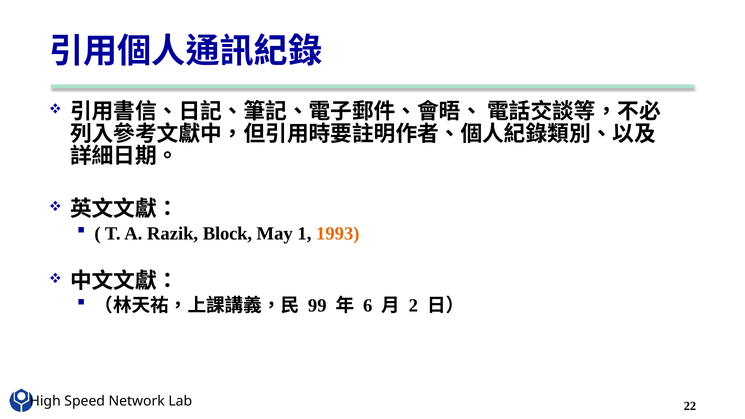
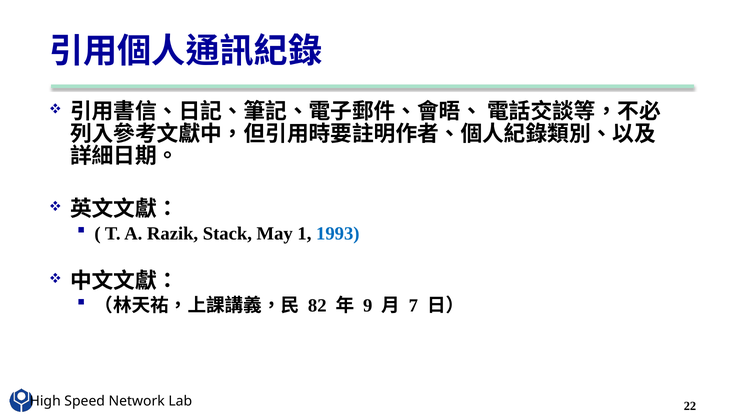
Block: Block -> Stack
1993 colour: orange -> blue
99: 99 -> 82
6: 6 -> 9
2: 2 -> 7
